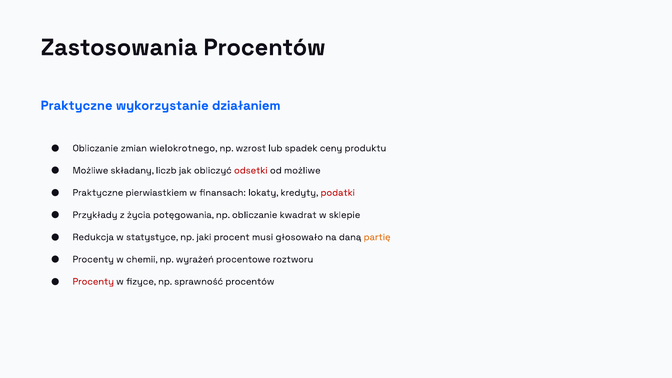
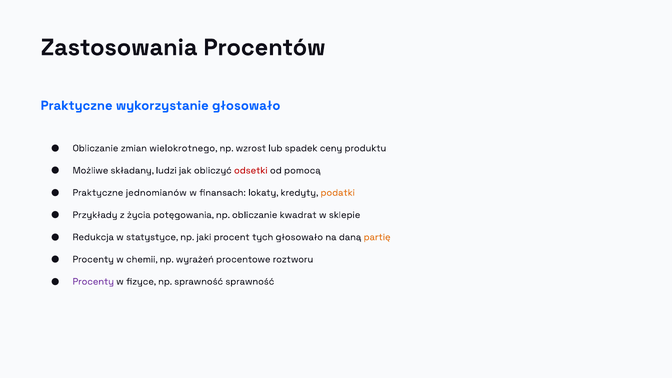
wykorzystanie działaniem: działaniem -> głosowało
liczb: liczb -> ludzi
od możliwe: możliwe -> pomocą
pierwiastkiem: pierwiastkiem -> jednomianów
podatki colour: red -> orange
musi: musi -> tych
Procenty at (93, 282) colour: red -> purple
sprawność procentów: procentów -> sprawność
